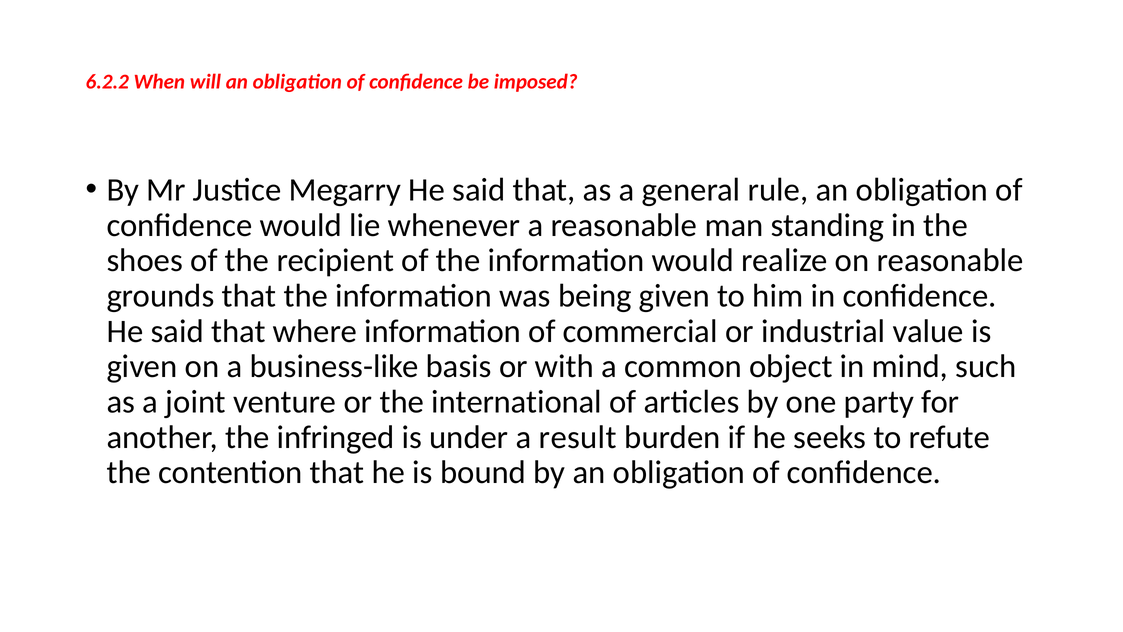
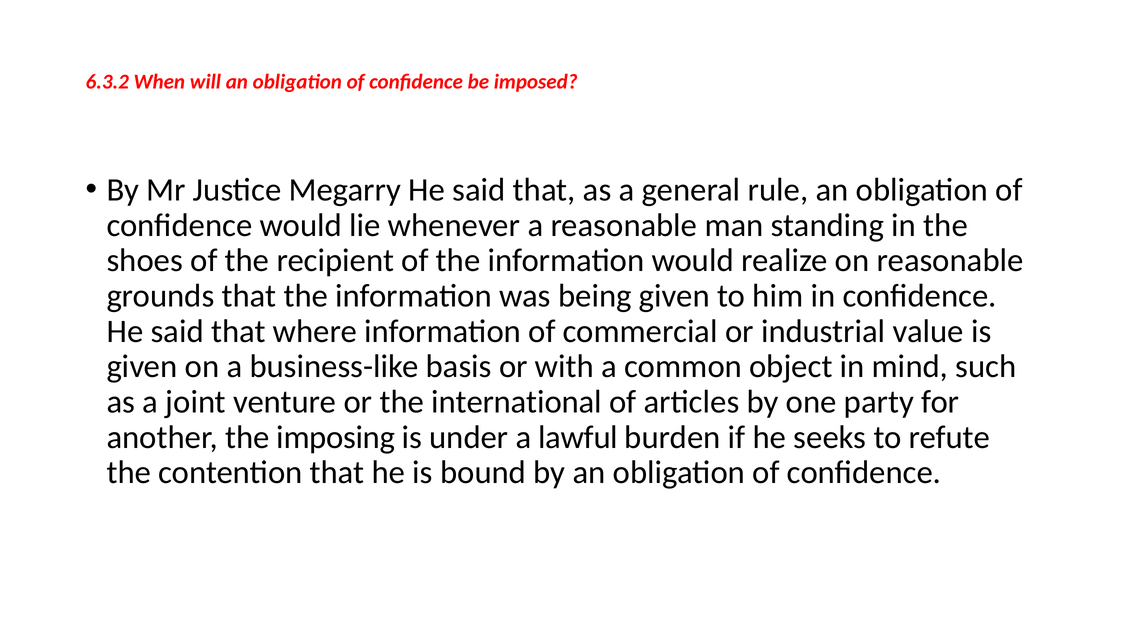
6.2.2: 6.2.2 -> 6.3.2
infringed: infringed -> imposing
result: result -> lawful
